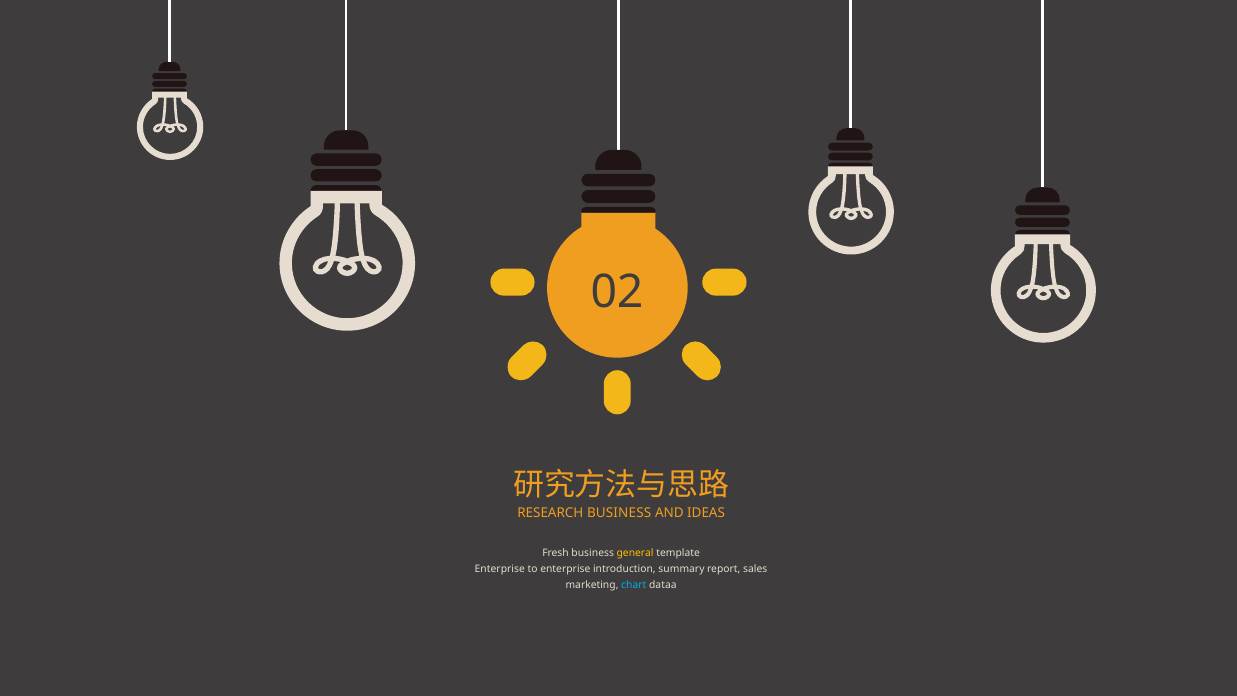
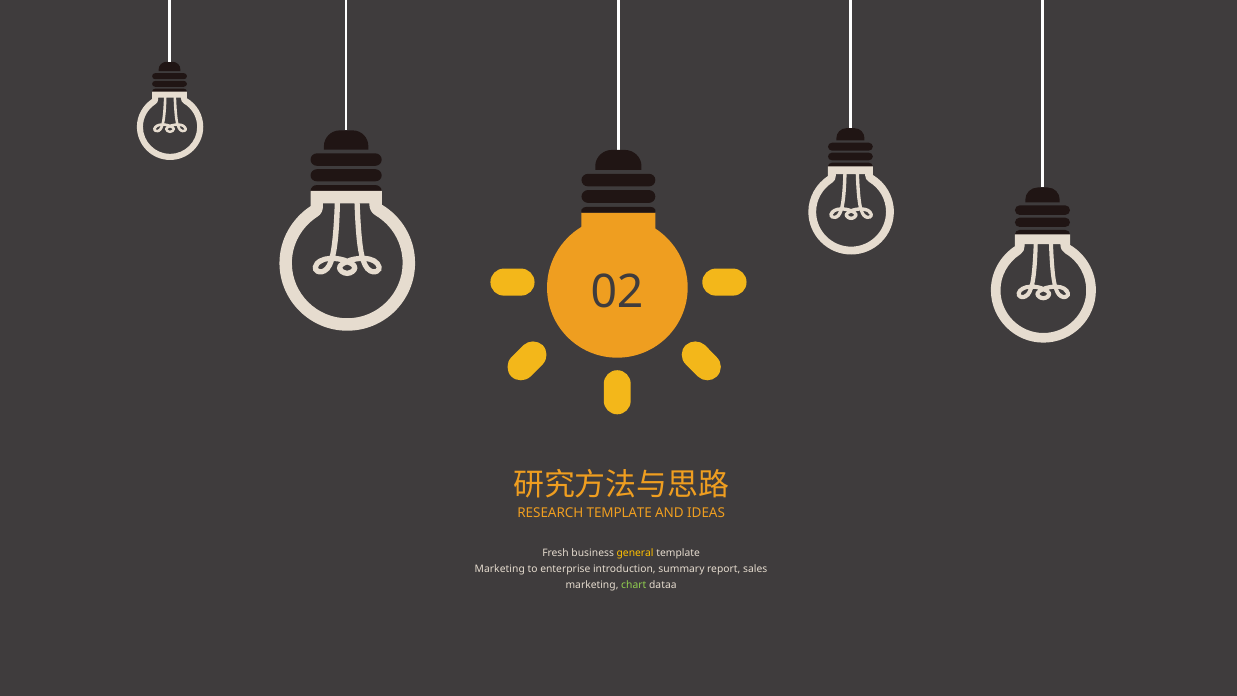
RESEARCH BUSINESS: BUSINESS -> TEMPLATE
Enterprise at (500, 569): Enterprise -> Marketing
chart colour: light blue -> light green
